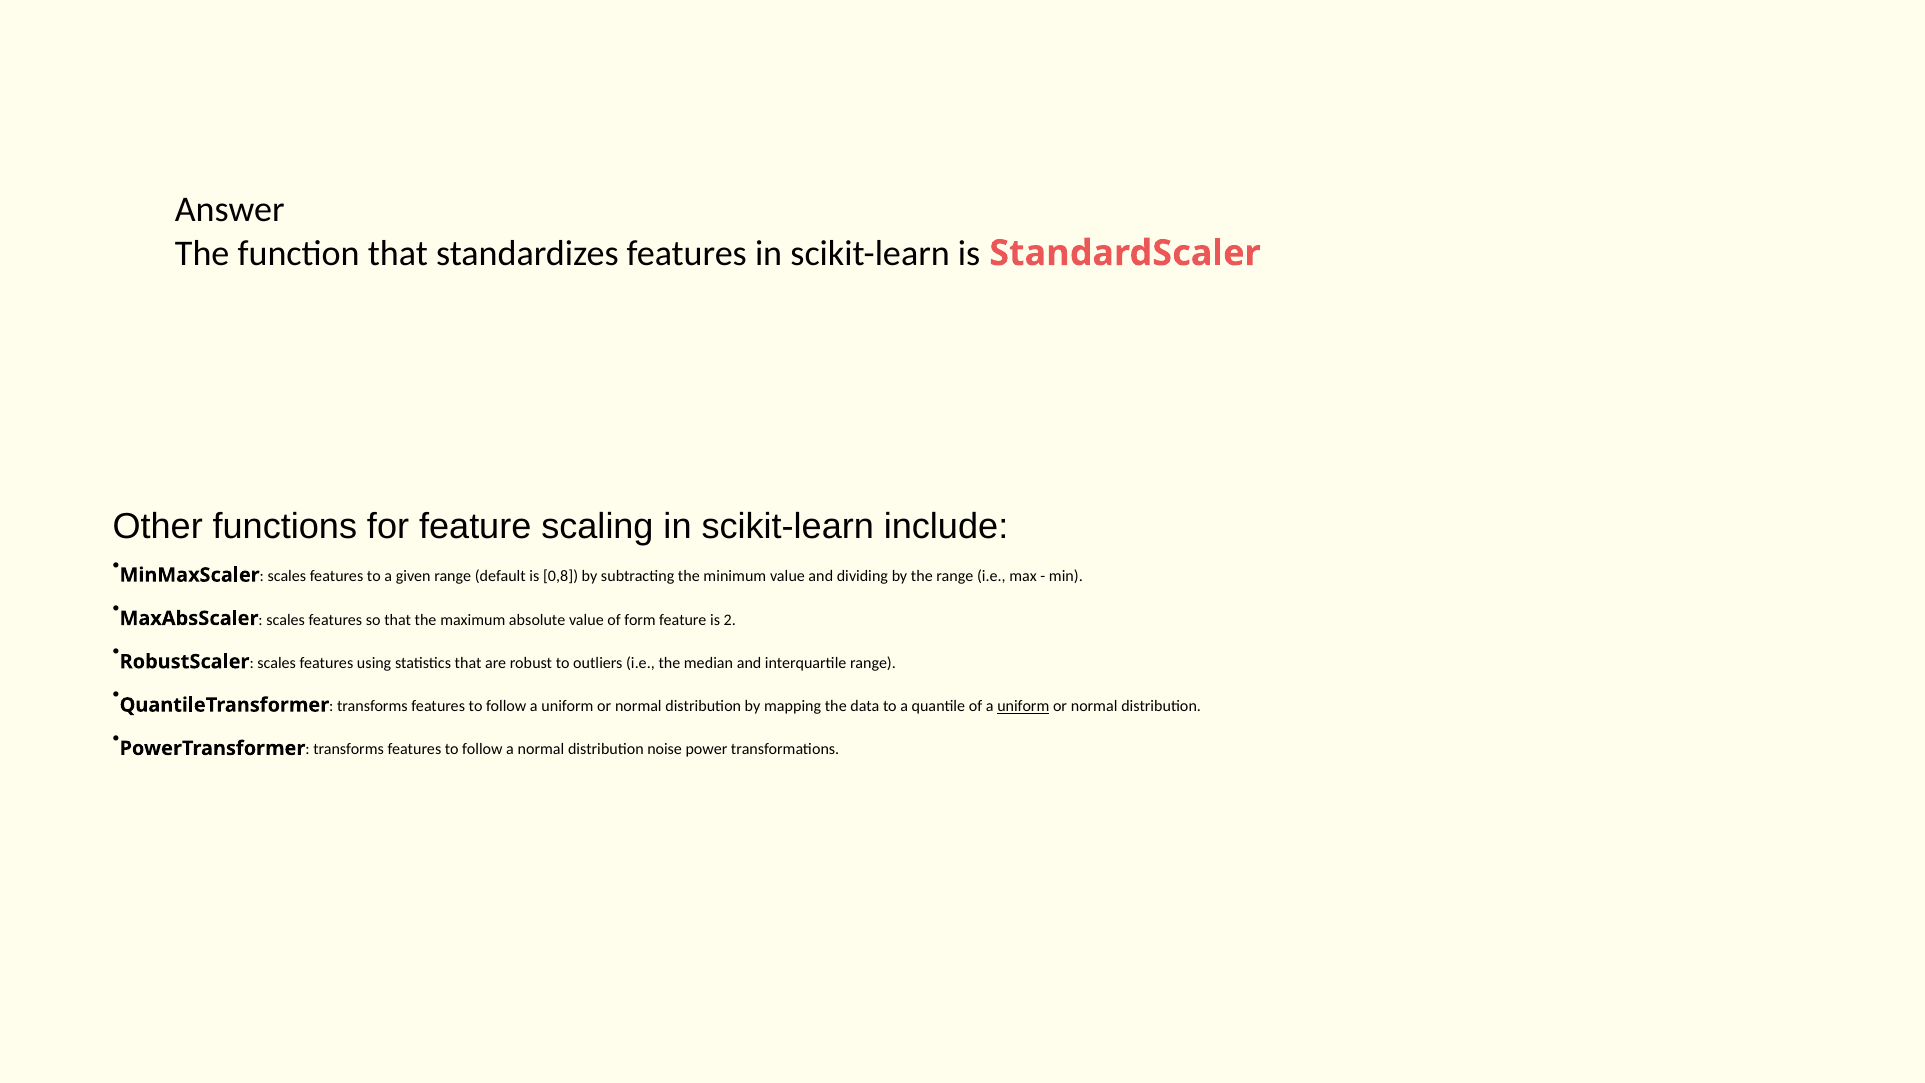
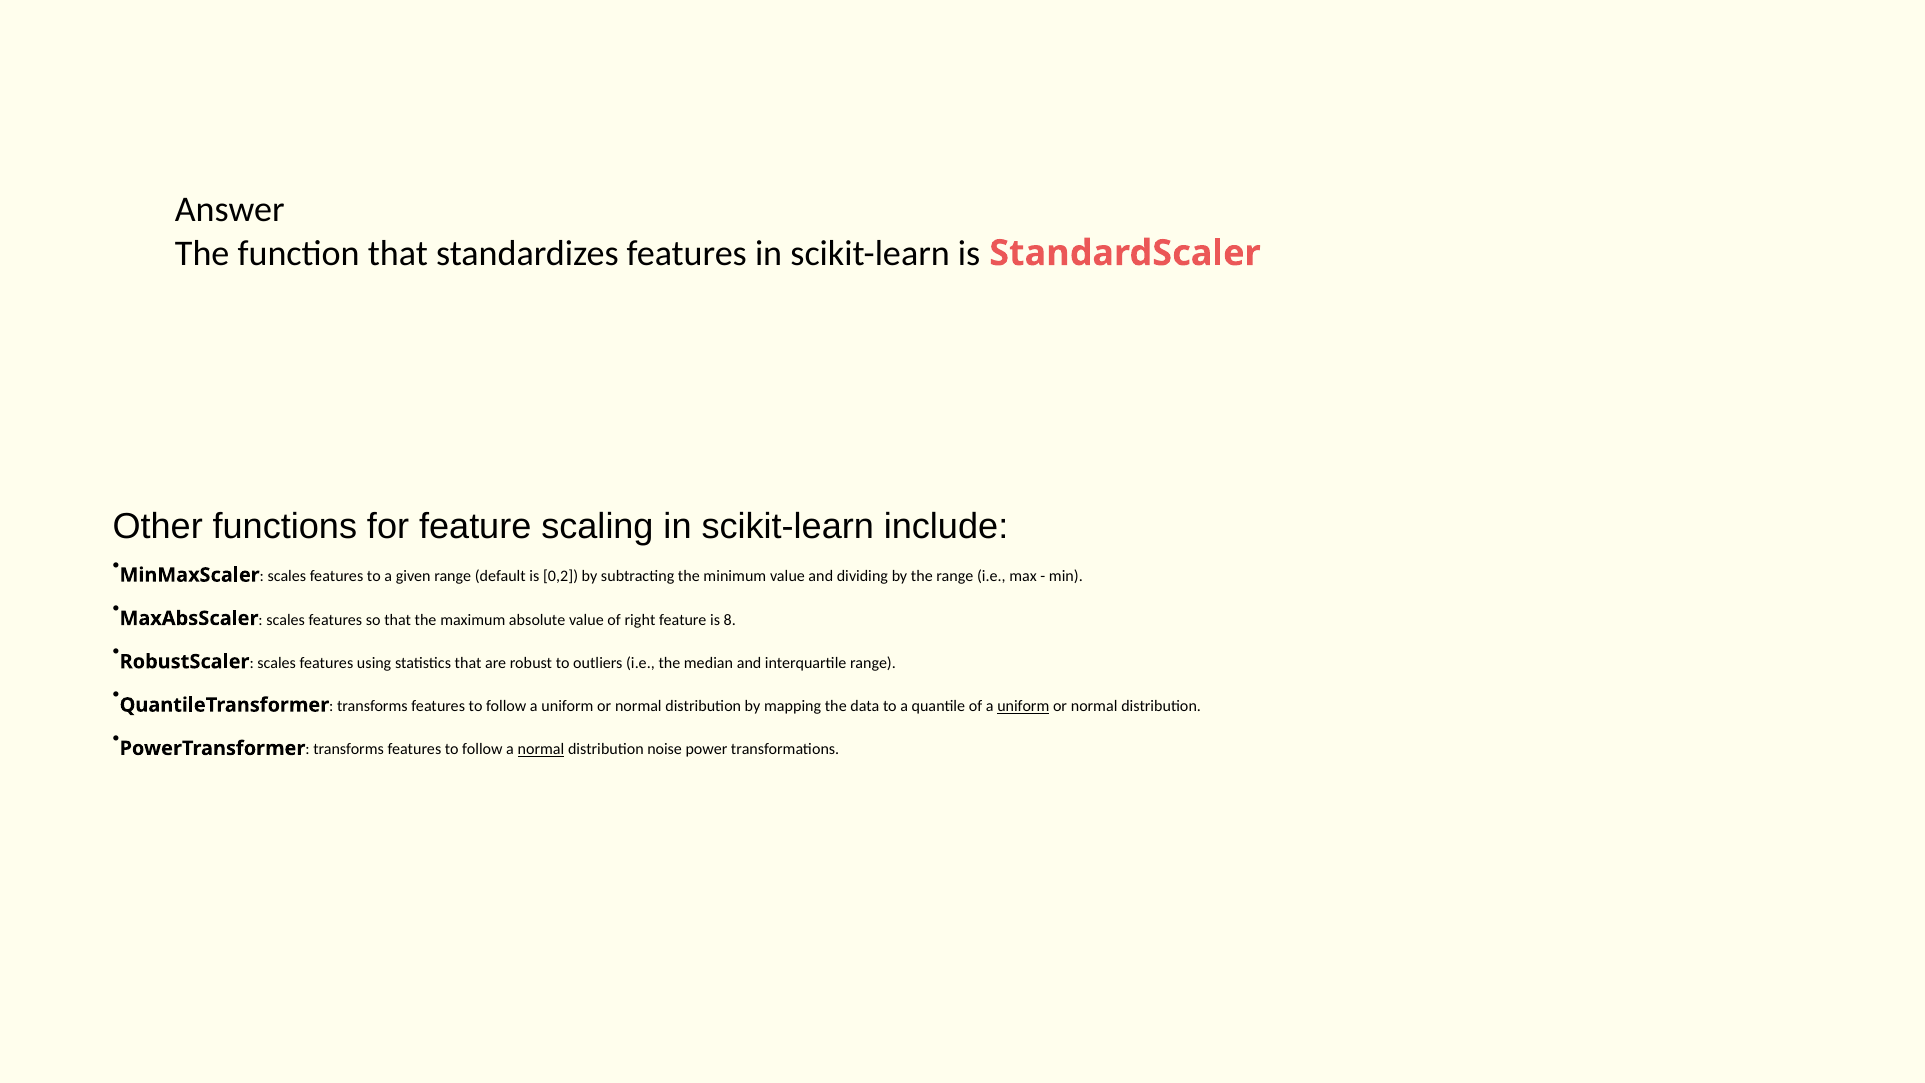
0,8: 0,8 -> 0,2
form: form -> right
2: 2 -> 8
normal at (541, 750) underline: none -> present
